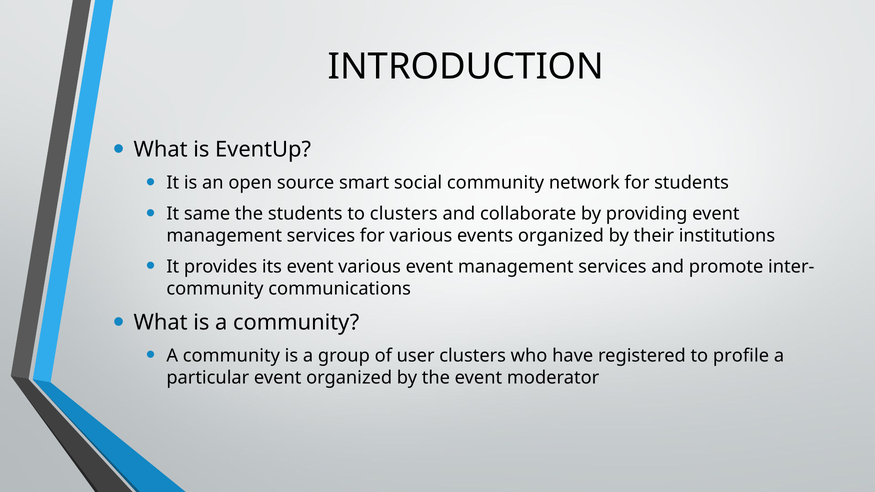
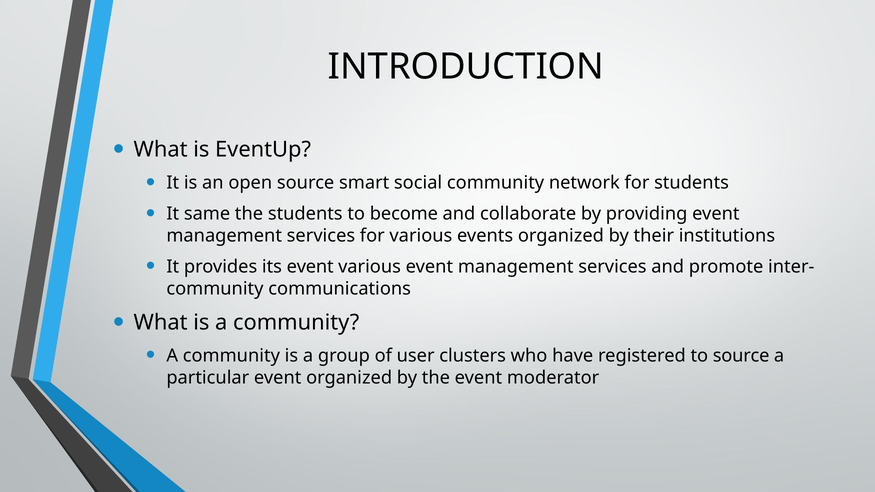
to clusters: clusters -> become
to profile: profile -> source
